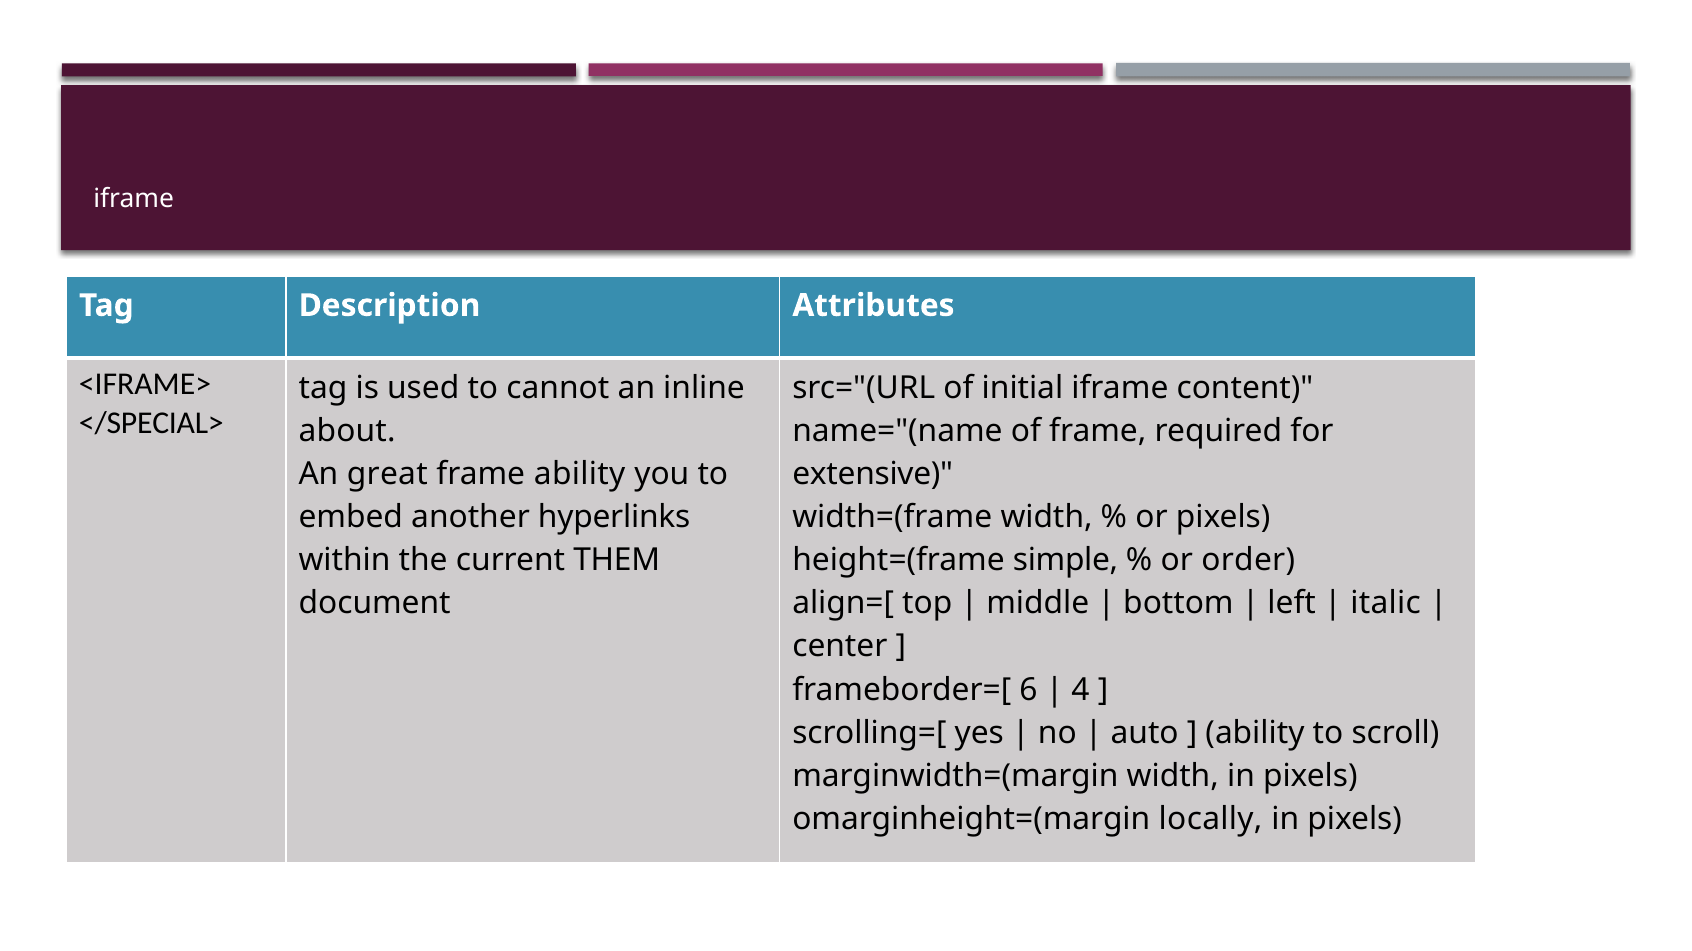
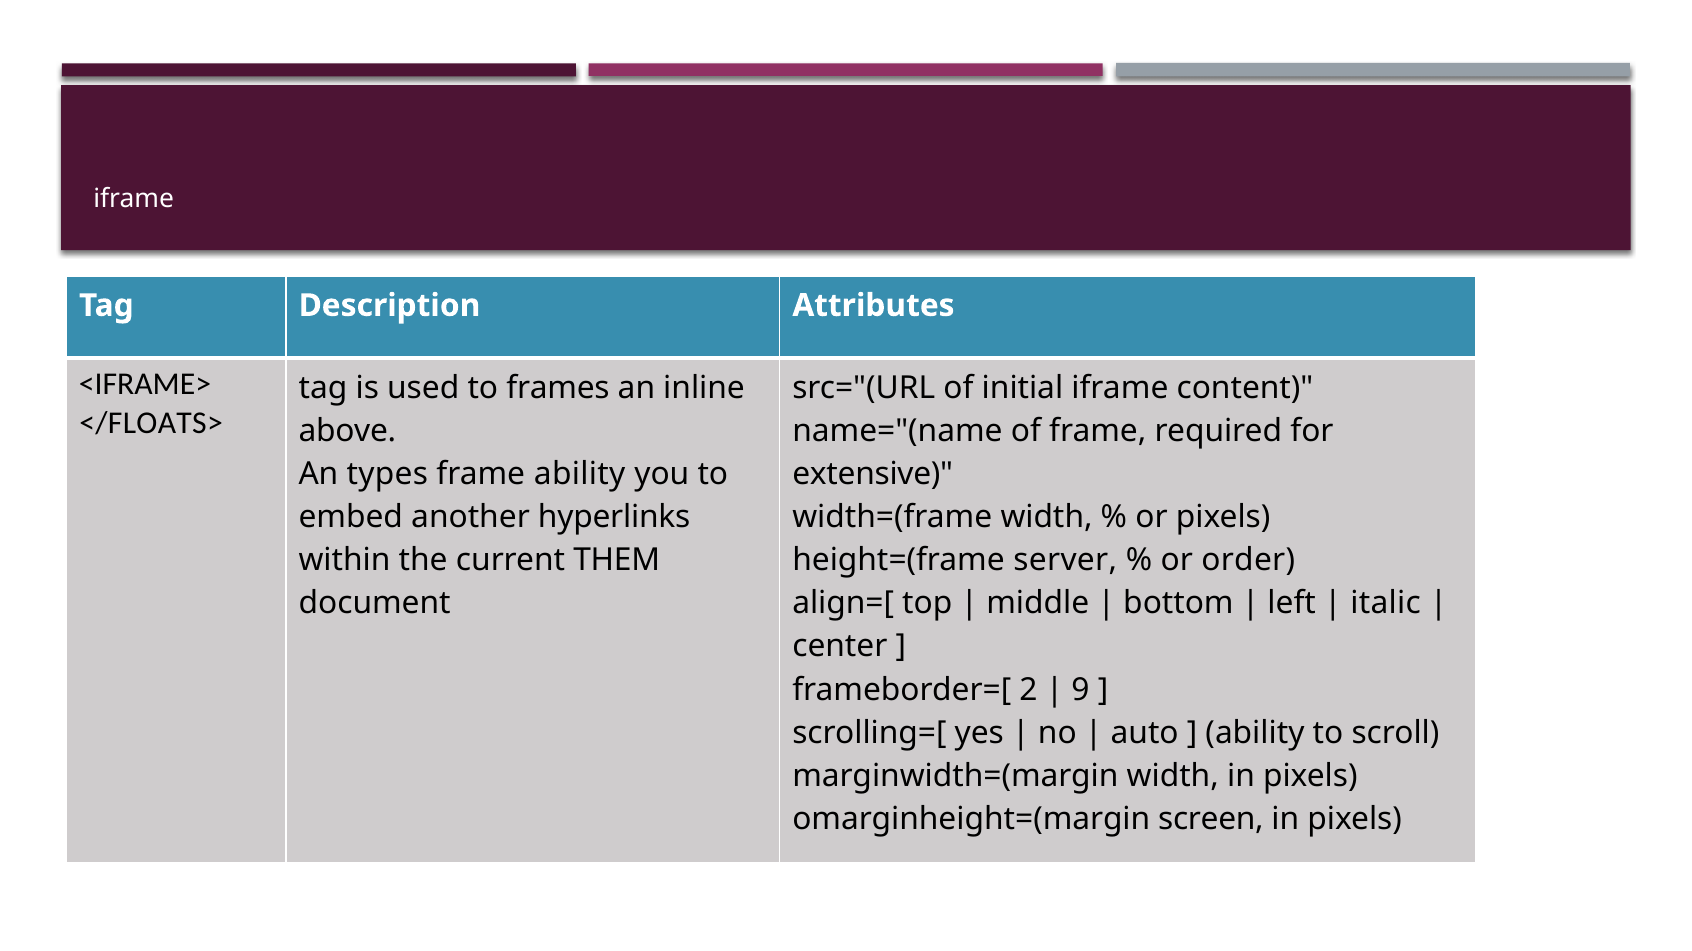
cannot: cannot -> frames
</SPECIAL>: </SPECIAL> -> </FLOATS>
about: about -> above
great: great -> types
simple: simple -> server
6: 6 -> 2
4: 4 -> 9
locally: locally -> screen
